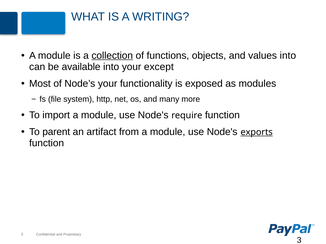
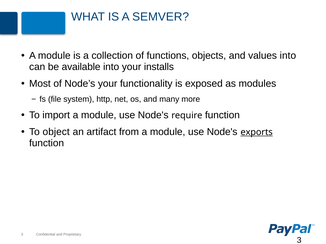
WRITING: WRITING -> SEMVER
collection underline: present -> none
except: except -> installs
parent: parent -> object
